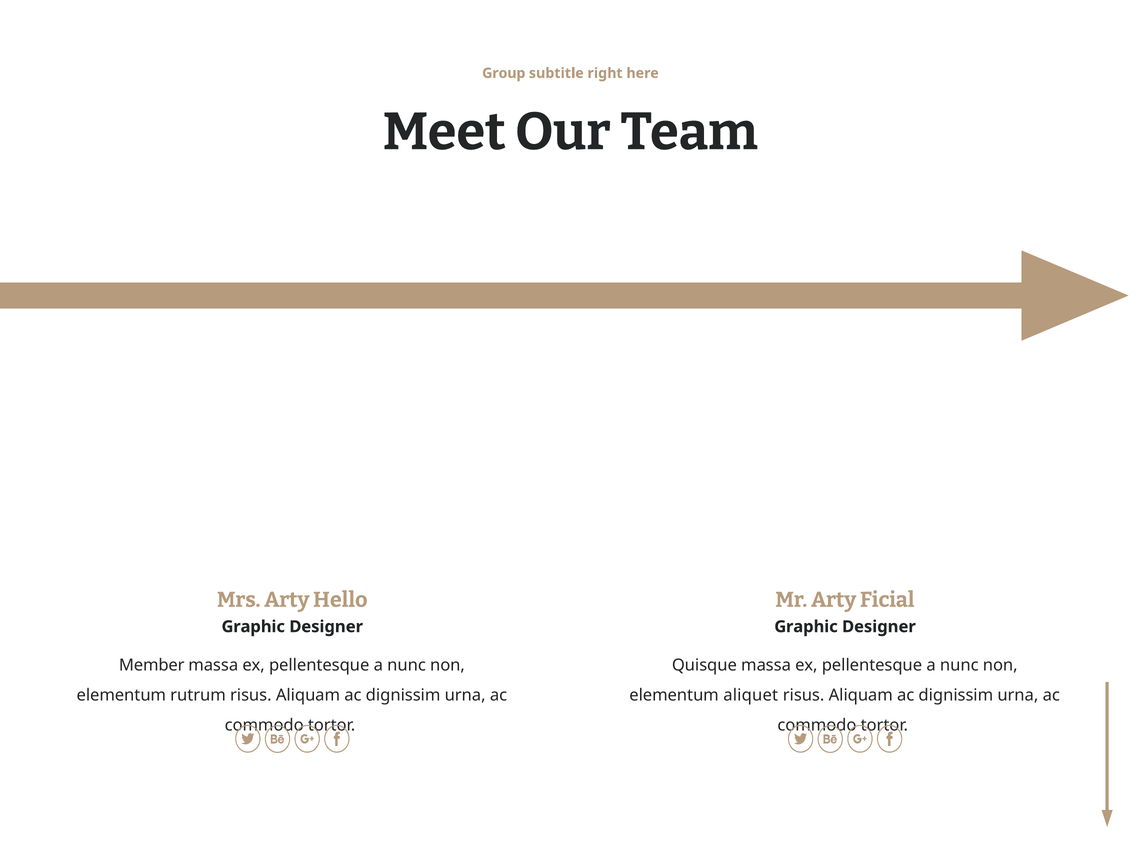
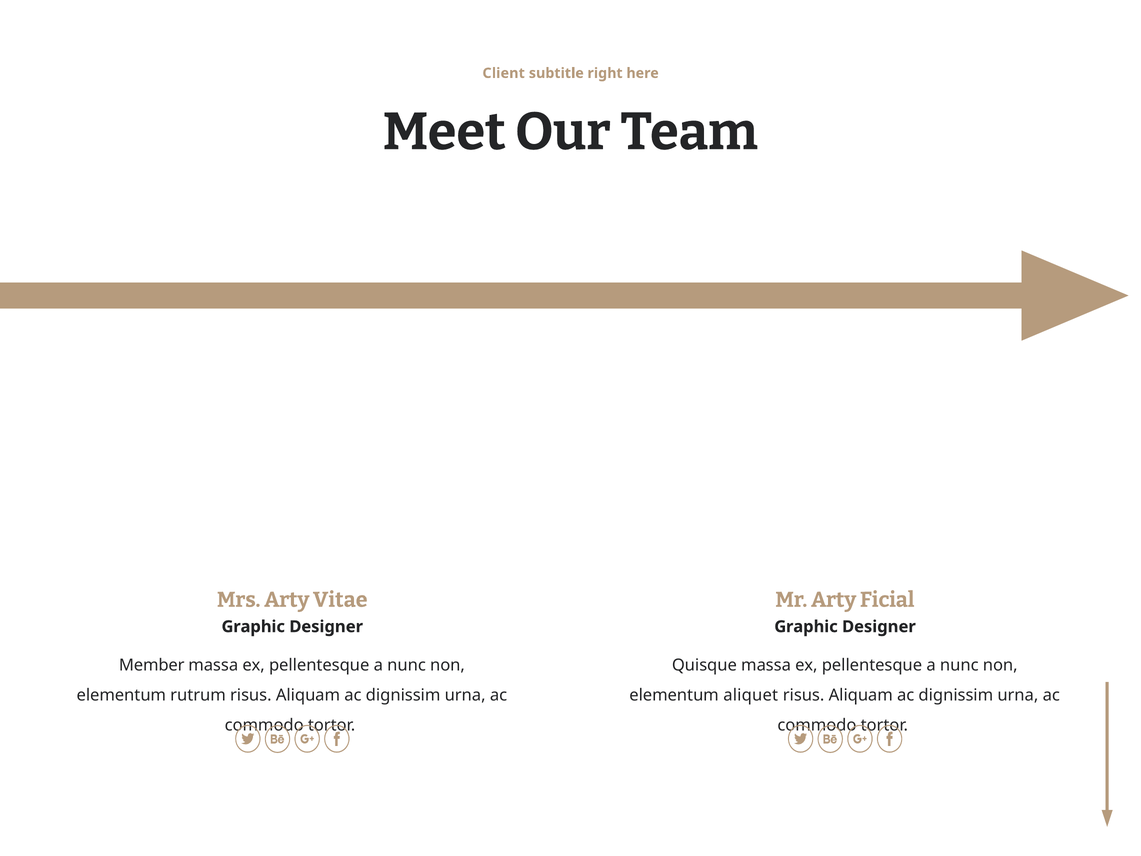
Group: Group -> Client
Hello: Hello -> Vitae
